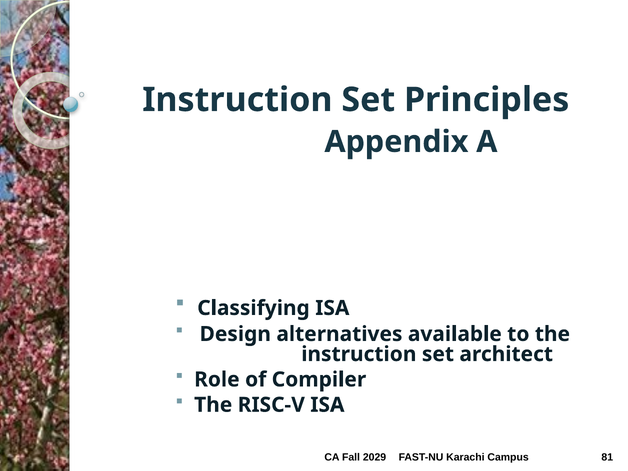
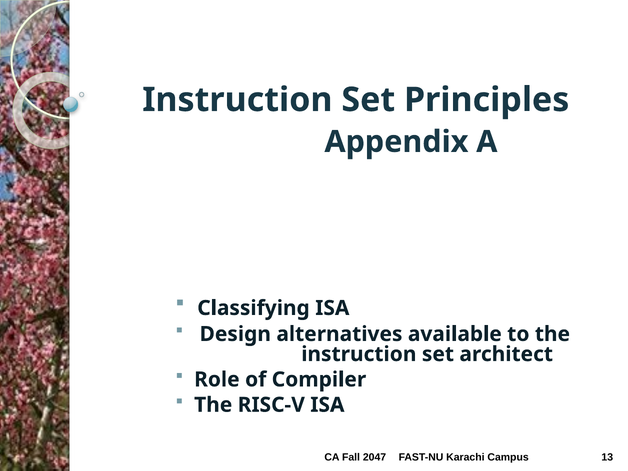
2029: 2029 -> 2047
81: 81 -> 13
